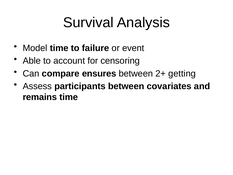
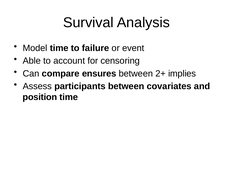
getting: getting -> implies
remains: remains -> position
